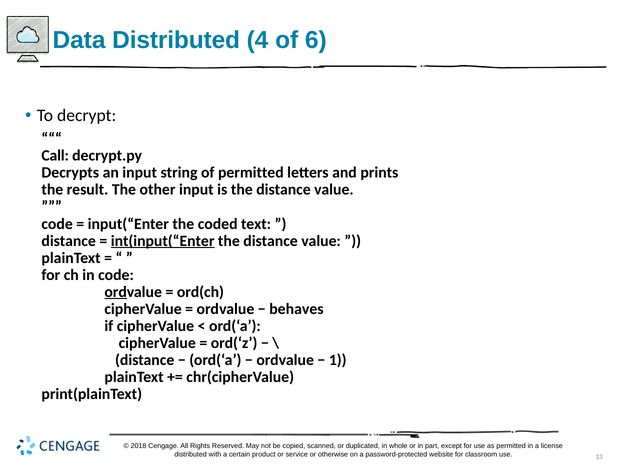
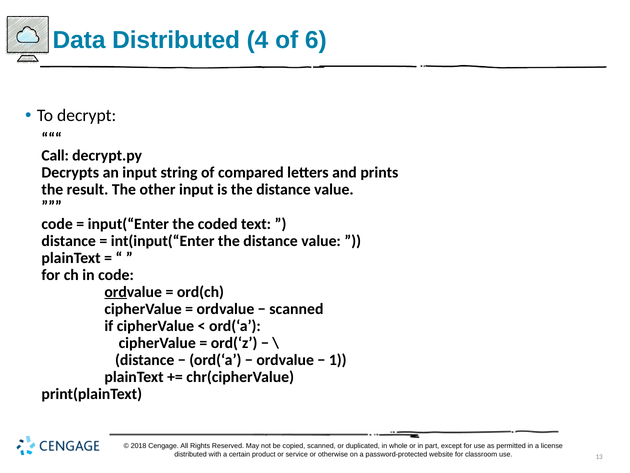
of permitted: permitted -> compared
int(input(“Enter underline: present -> none
behaves at (296, 309): behaves -> scanned
